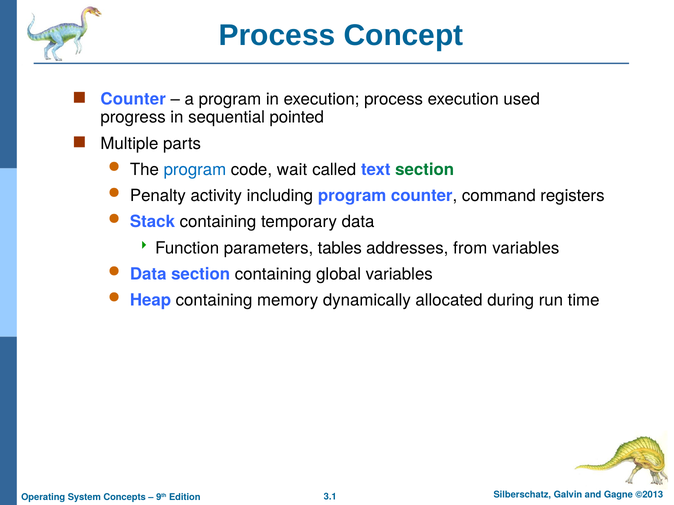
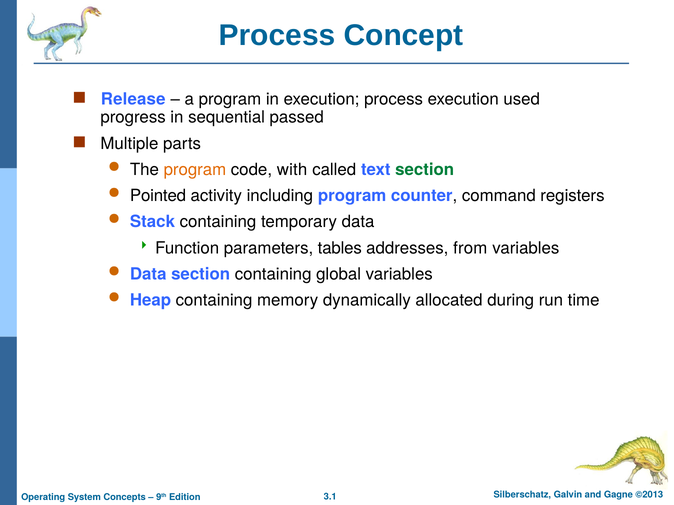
Counter at (133, 99): Counter -> Release
pointed: pointed -> passed
program at (195, 170) colour: blue -> orange
wait: wait -> with
Penalty: Penalty -> Pointed
